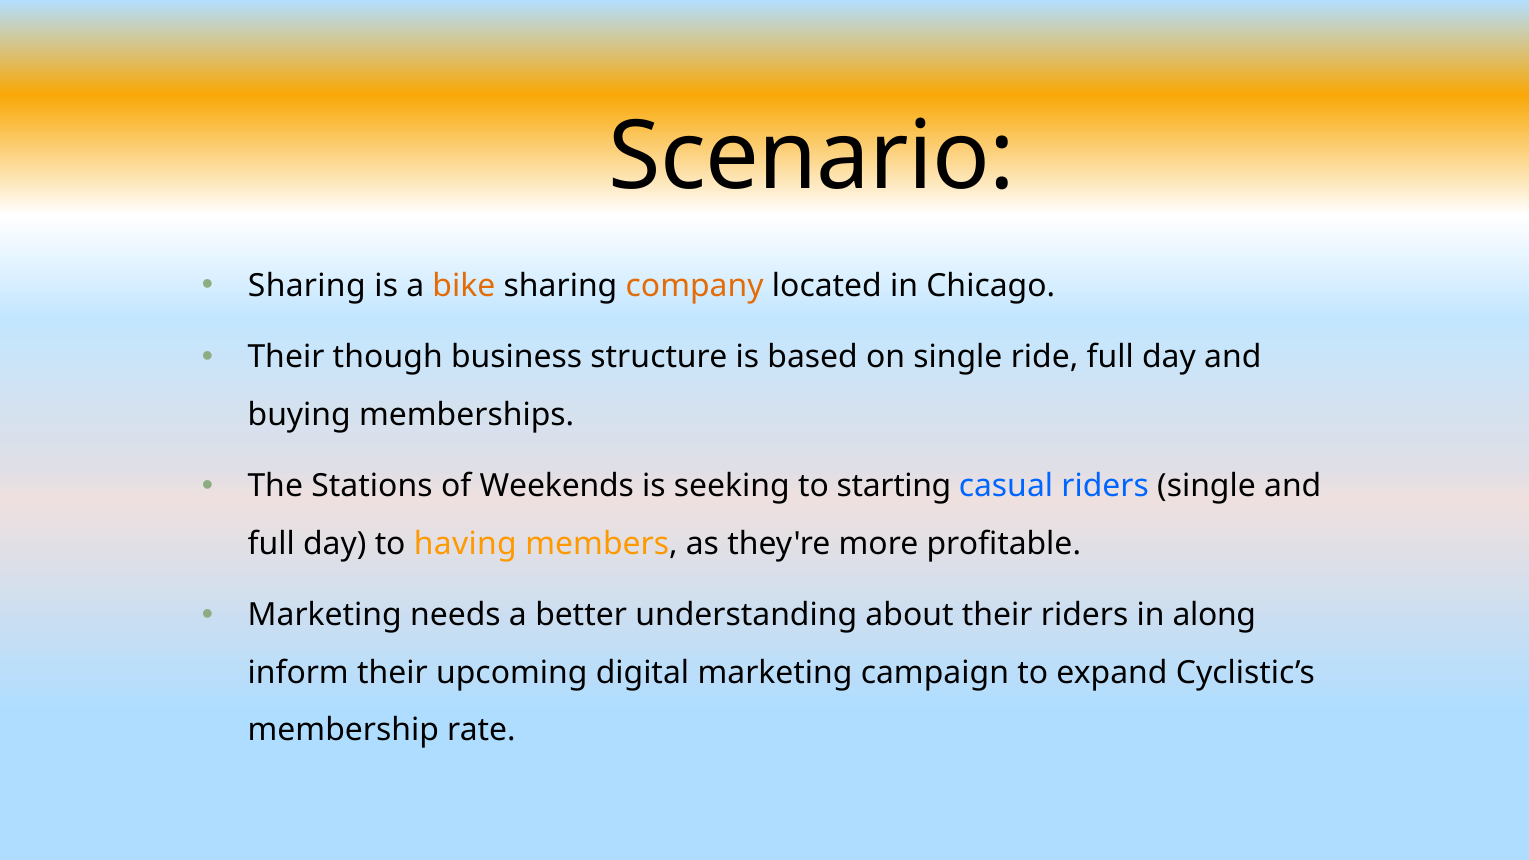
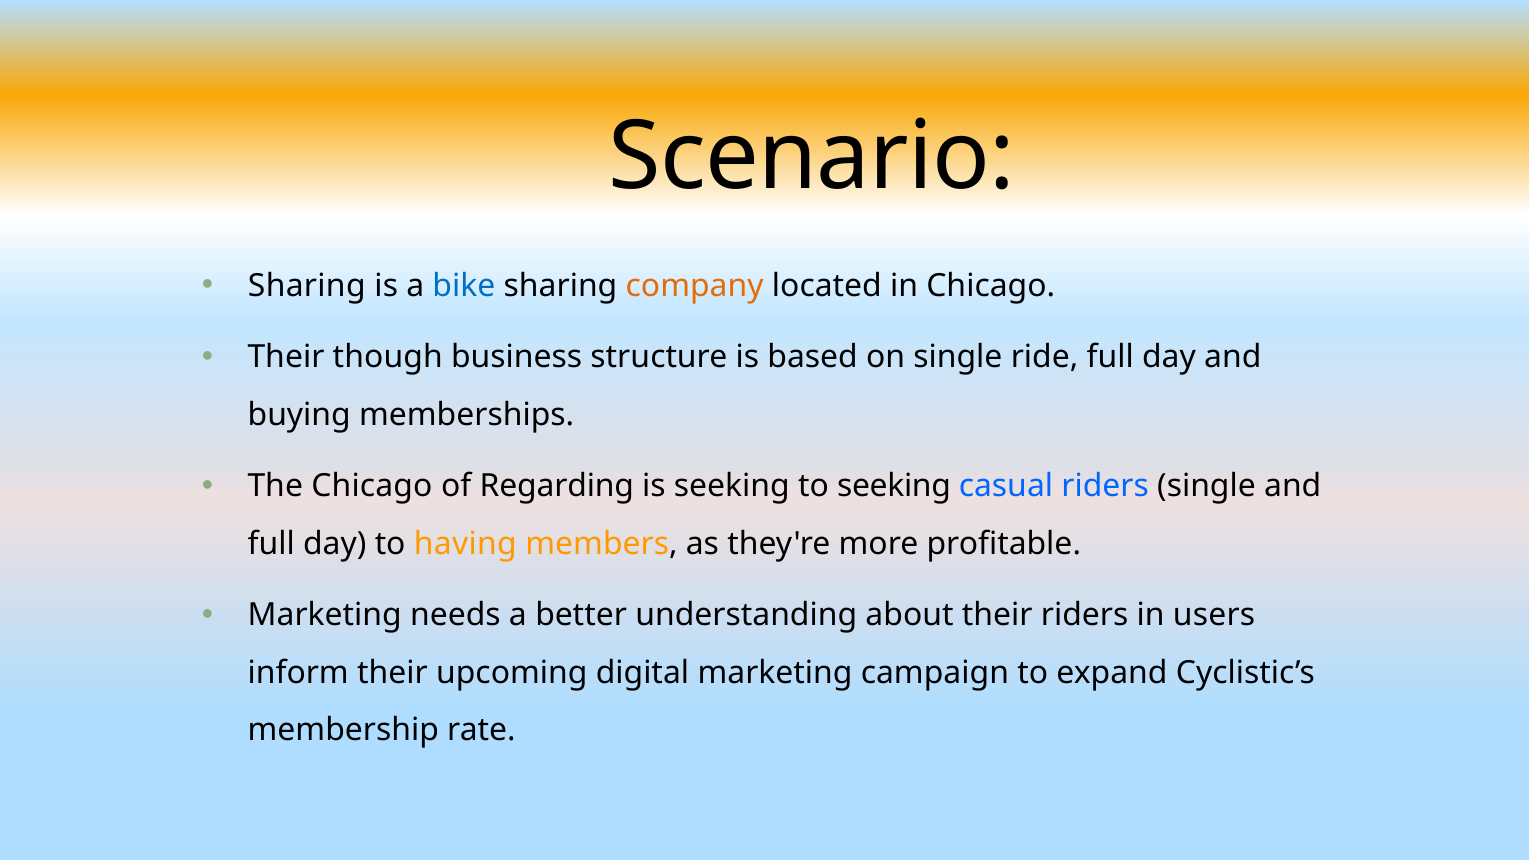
bike colour: orange -> blue
The Stations: Stations -> Chicago
Weekends: Weekends -> Regarding
to starting: starting -> seeking
along: along -> users
